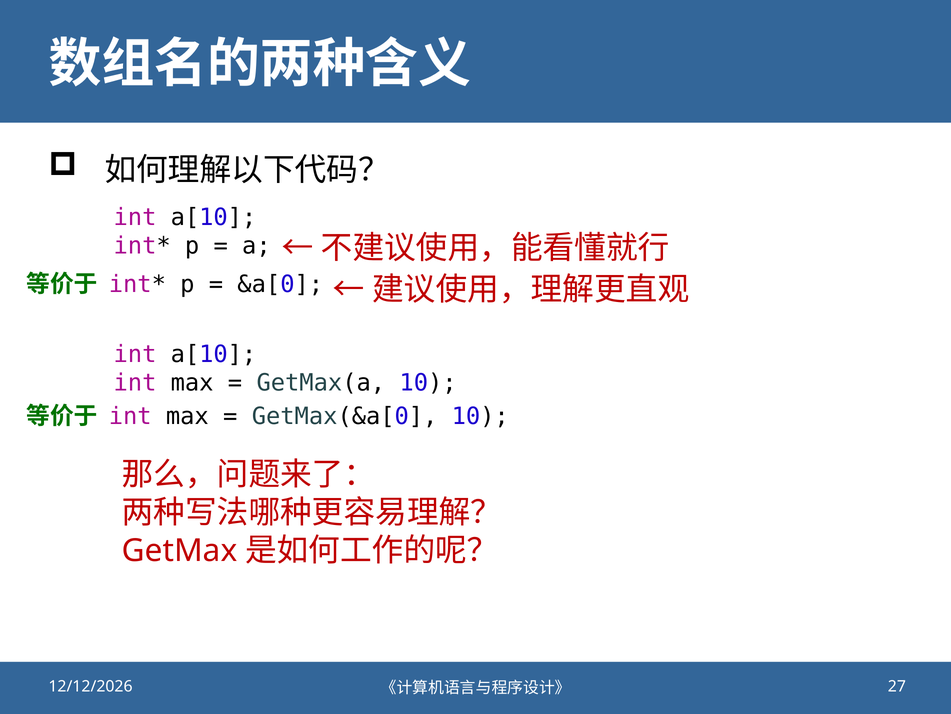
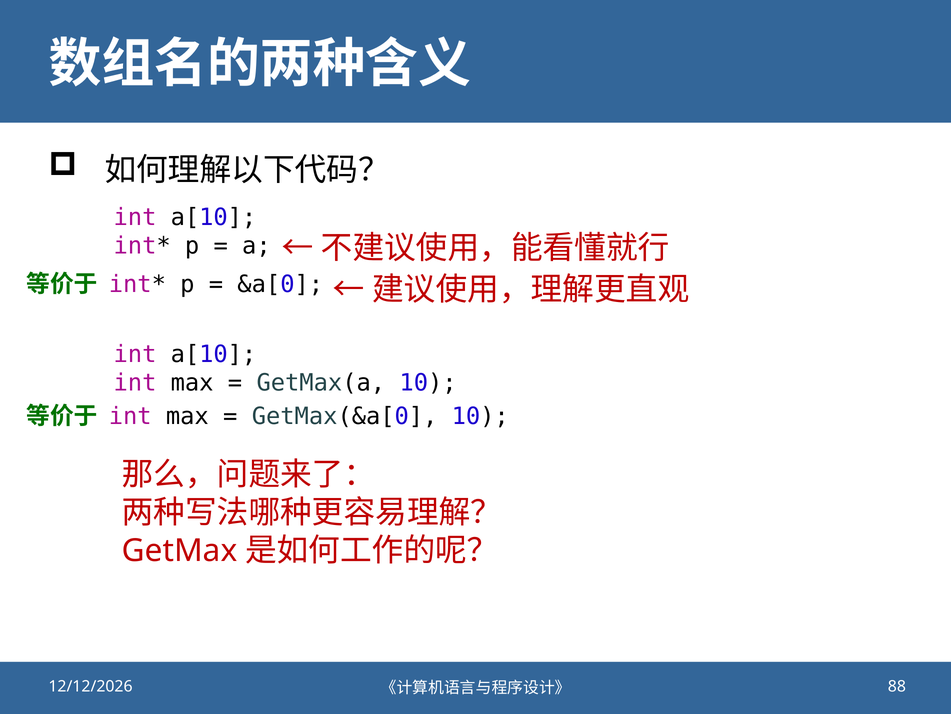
27: 27 -> 88
